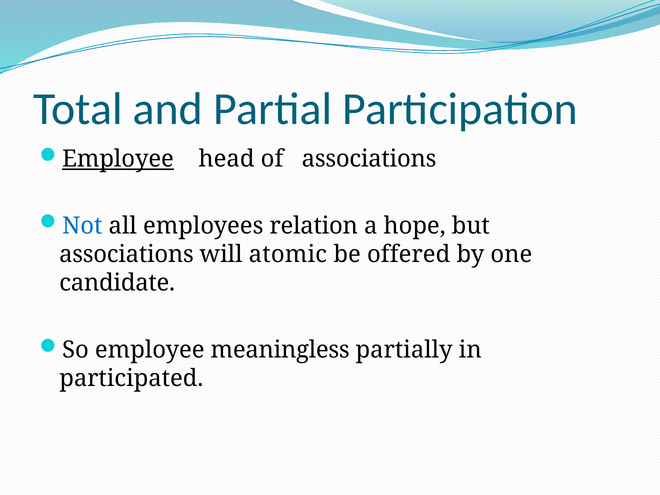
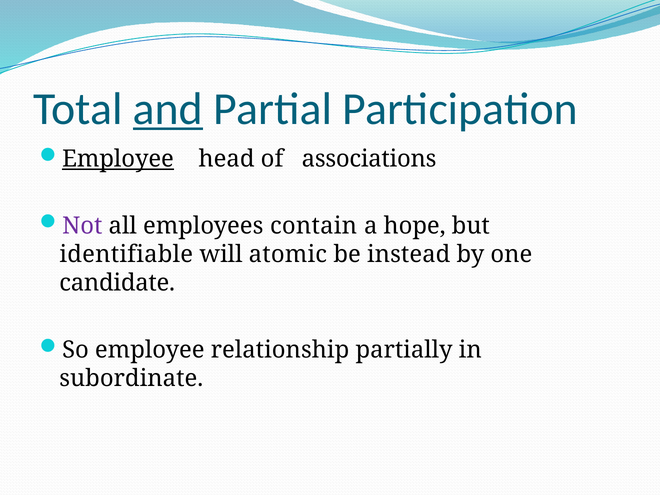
and underline: none -> present
Not colour: blue -> purple
relation: relation -> contain
associations at (126, 254): associations -> identifiable
offered: offered -> instead
meaningless: meaningless -> relationship
participated: participated -> subordinate
